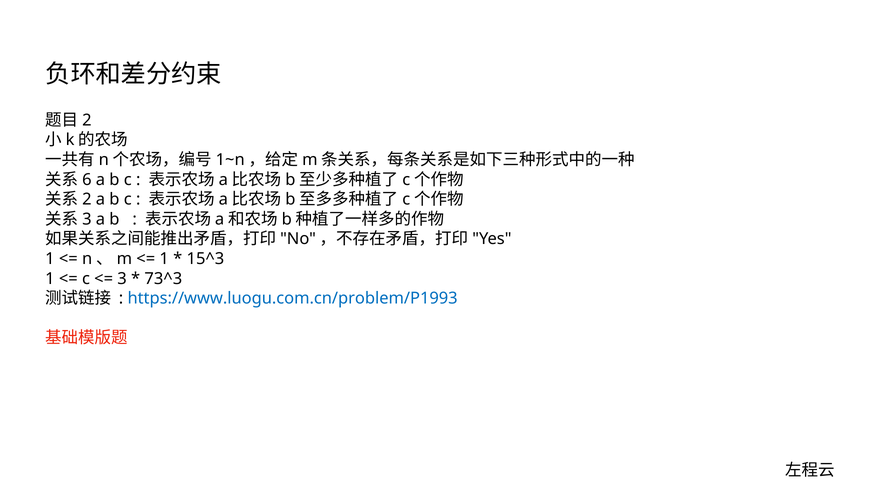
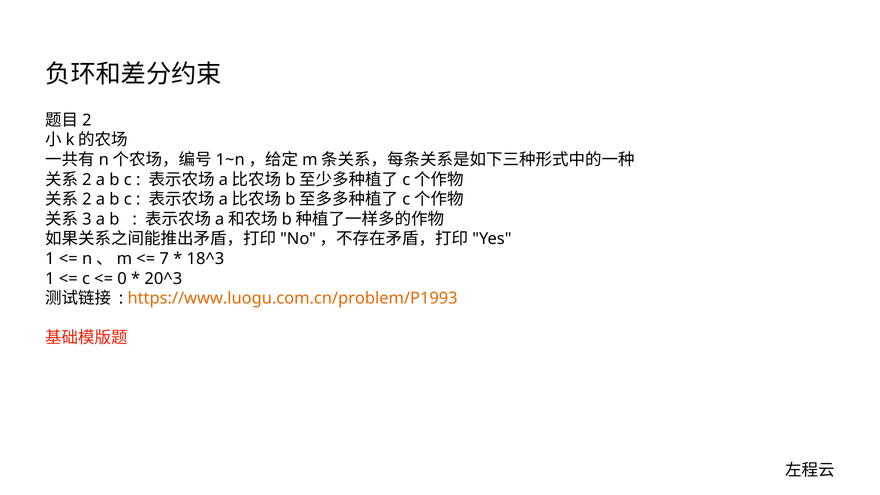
6 at (87, 180): 6 -> 2
1 at (164, 259): 1 -> 7
15^3: 15^3 -> 18^3
3 at (122, 279): 3 -> 0
73^3: 73^3 -> 20^3
https://www.luogu.com.cn/problem/P1993 colour: blue -> orange
